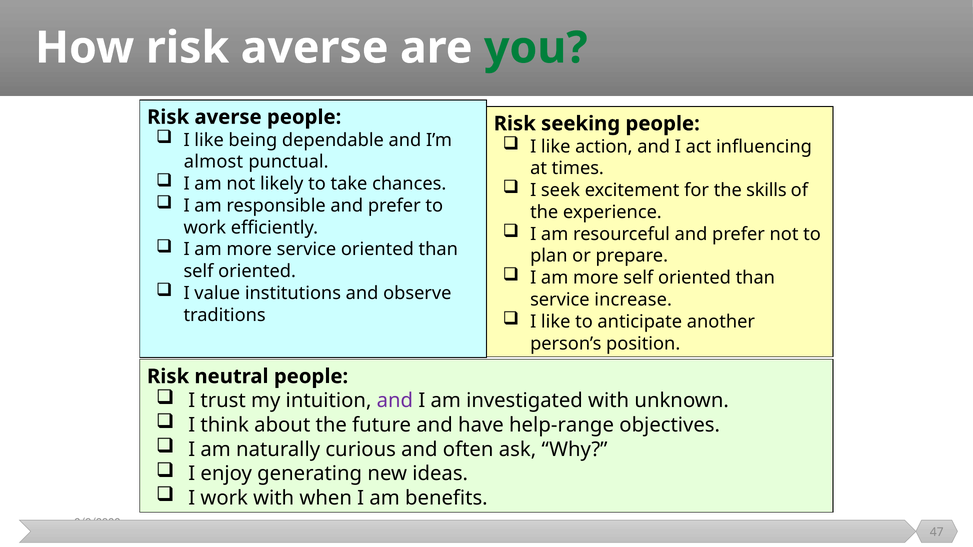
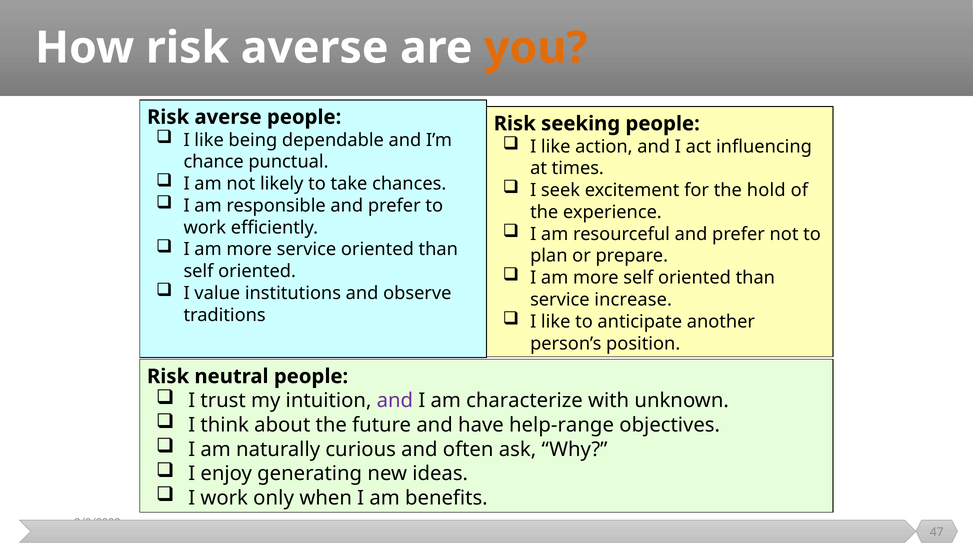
you colour: green -> orange
almost: almost -> chance
skills: skills -> hold
investigated: investigated -> characterize
work with: with -> only
